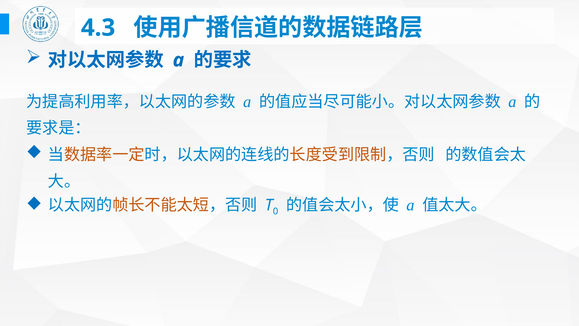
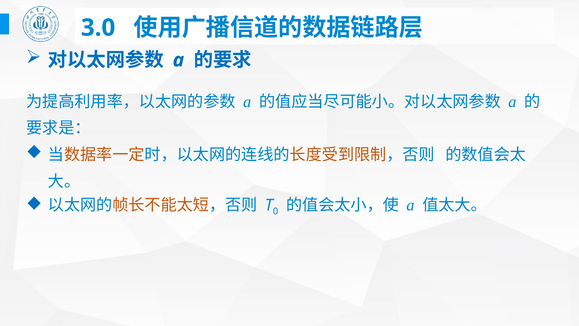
4.3: 4.3 -> 3.0
